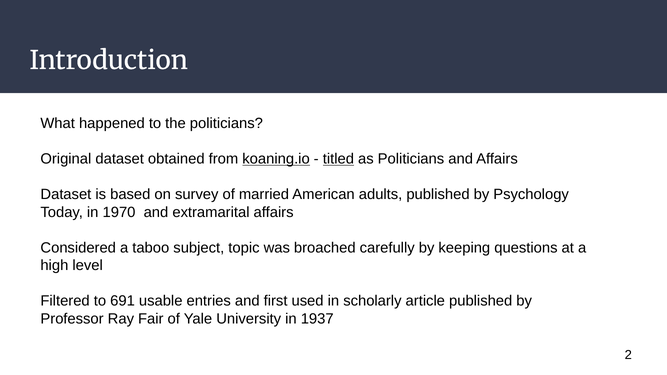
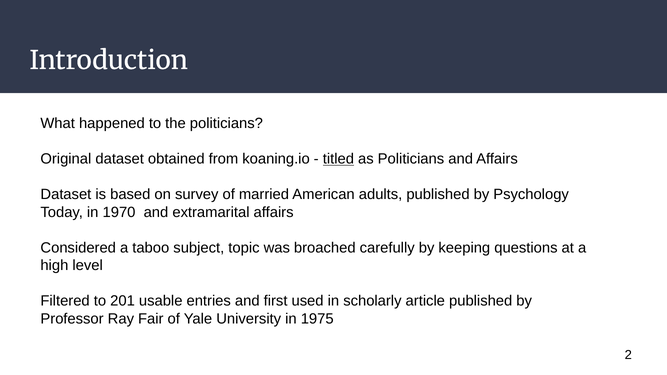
koaning.io underline: present -> none
691: 691 -> 201
1937: 1937 -> 1975
